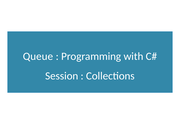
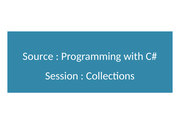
Queue: Queue -> Source
